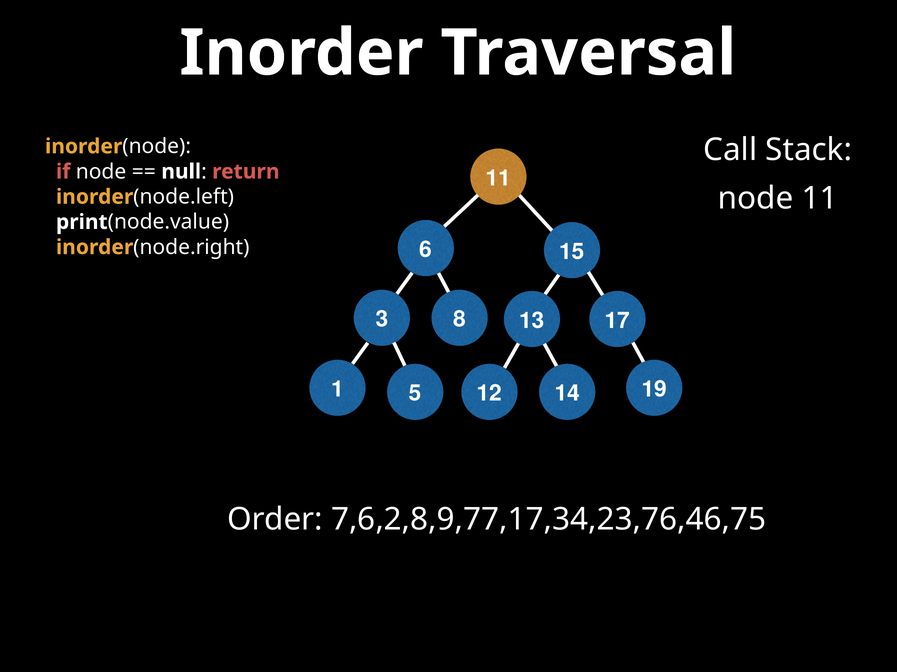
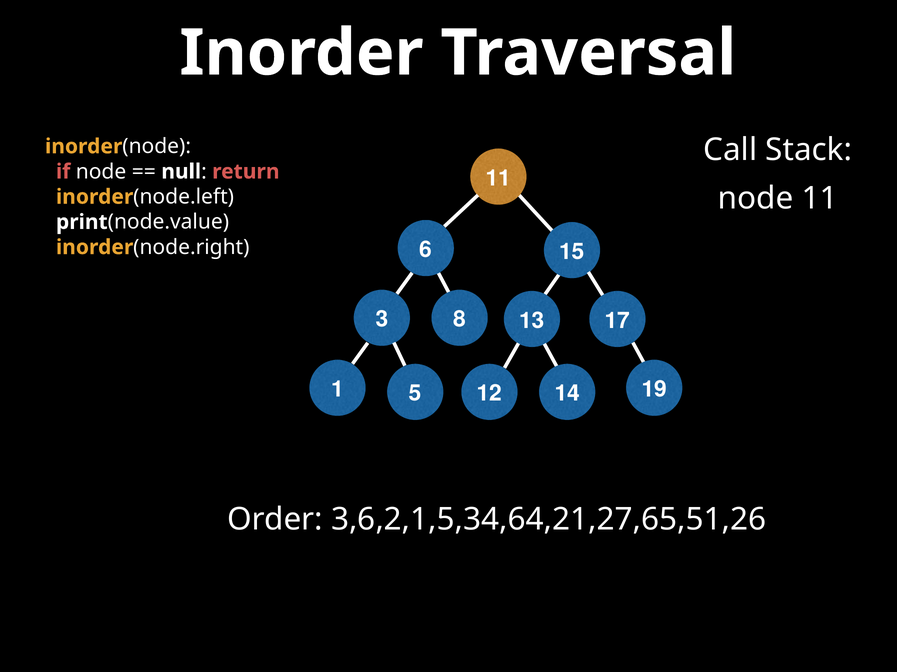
7,6,2,8,9,77,17,34,23,76,46,75: 7,6,2,8,9,77,17,34,23,76,46,75 -> 3,6,2,1,5,34,64,21,27,65,51,26
